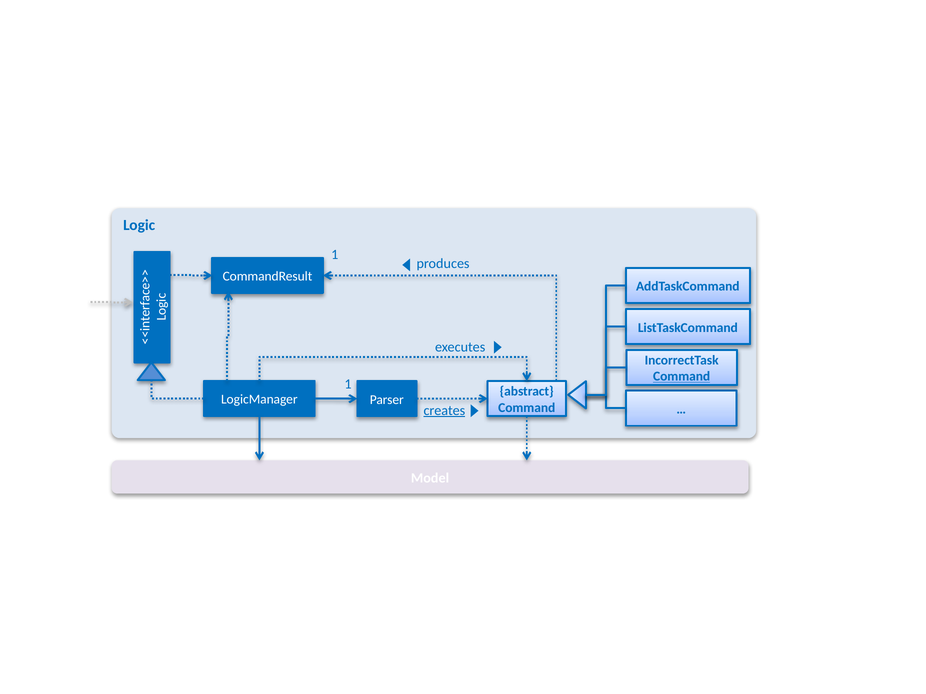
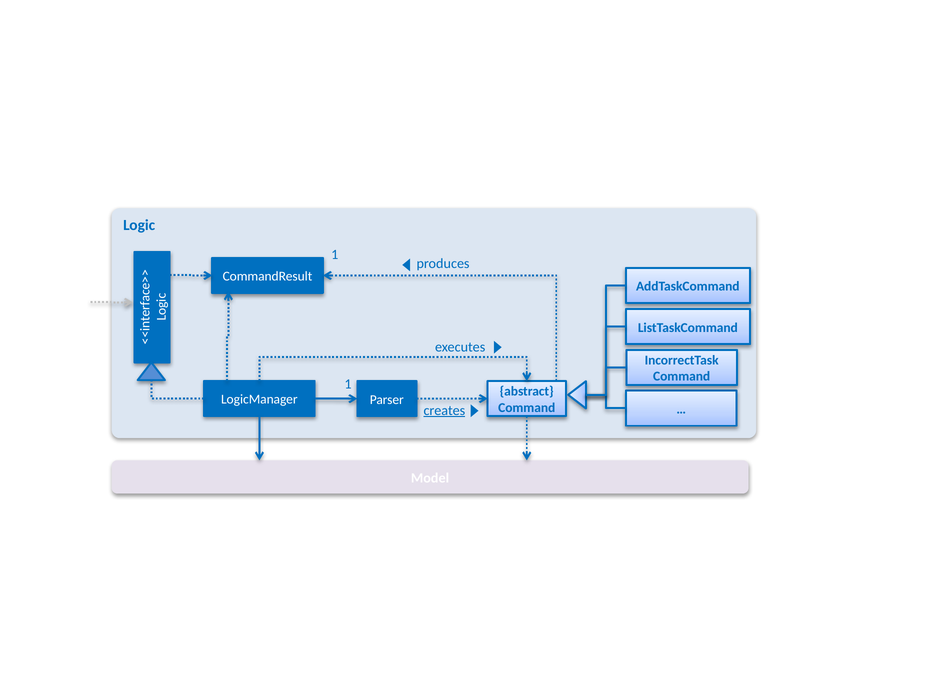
Command at (682, 377) underline: present -> none
